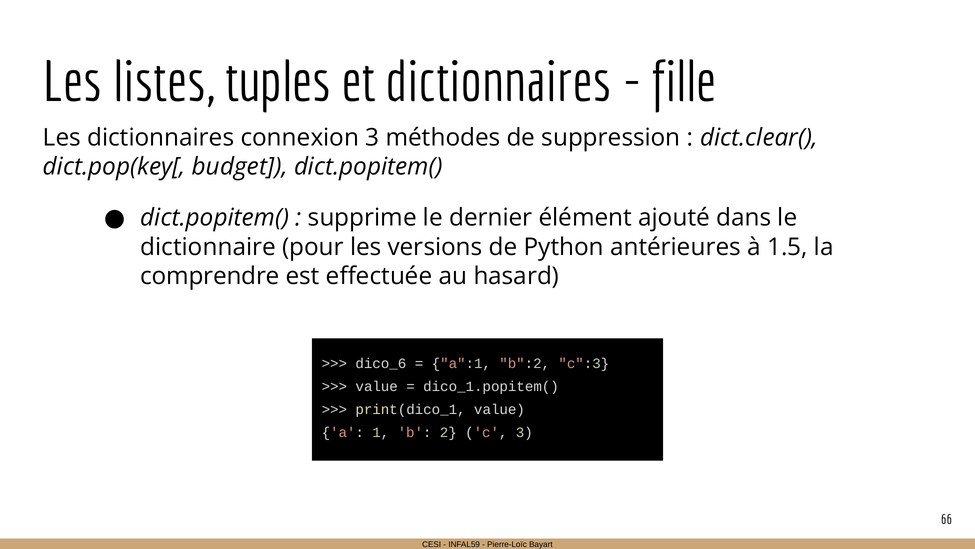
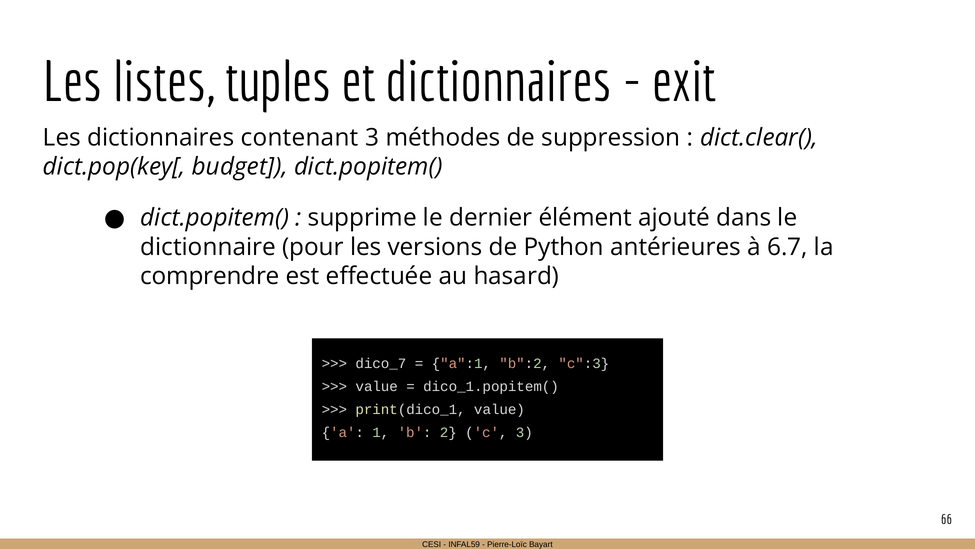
fille: fille -> exit
connexion: connexion -> contenant
1.5: 1.5 -> 6.7
dico_6: dico_6 -> dico_7
